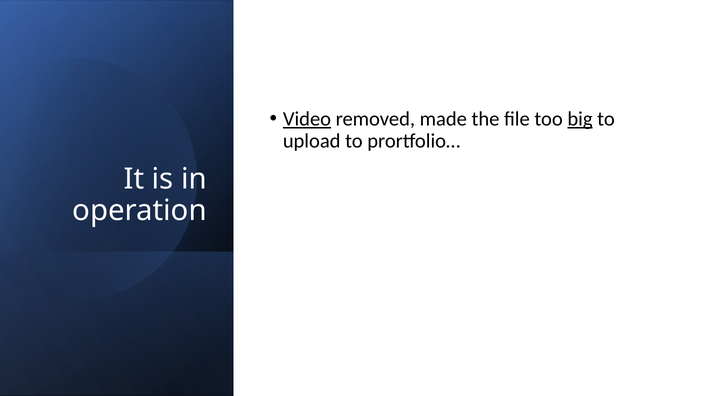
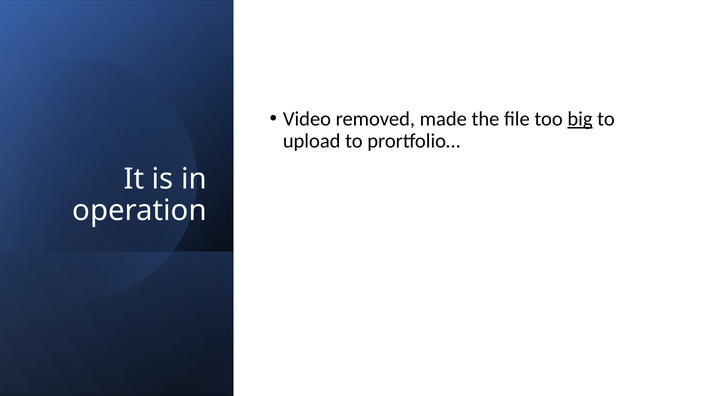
Video underline: present -> none
